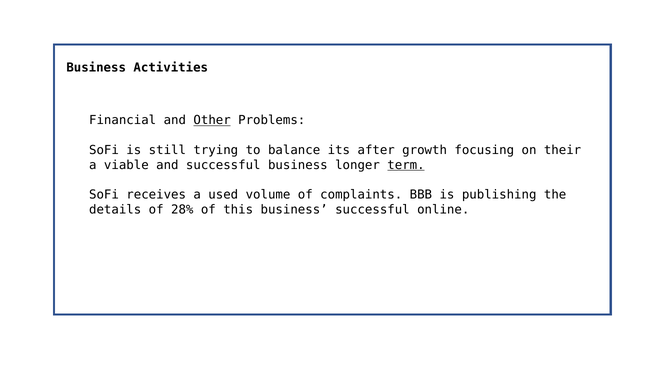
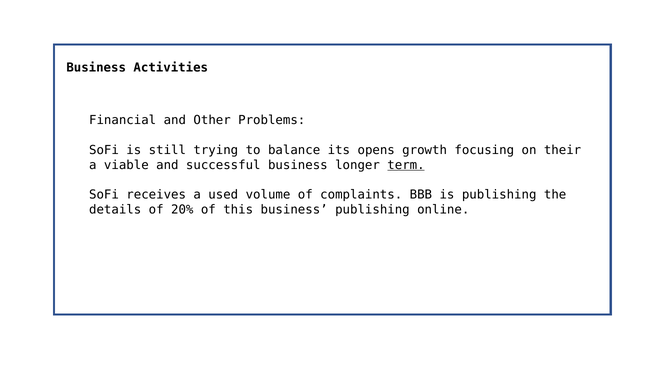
Other underline: present -> none
after: after -> opens
28%: 28% -> 20%
business successful: successful -> publishing
